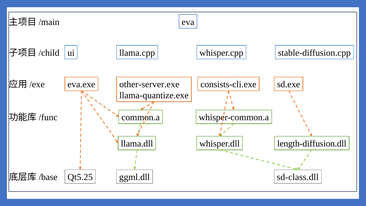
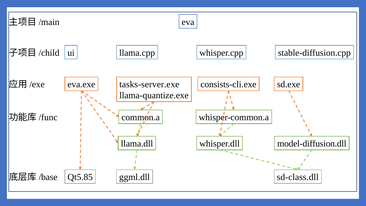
other-server.exe: other-server.exe -> tasks-server.exe
length-diffusion.dll: length-diffusion.dll -> model-diffusion.dll
Qt5.25: Qt5.25 -> Qt5.85
